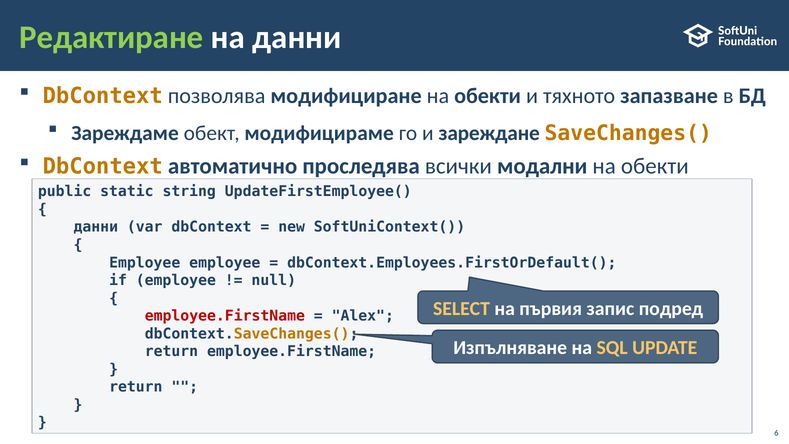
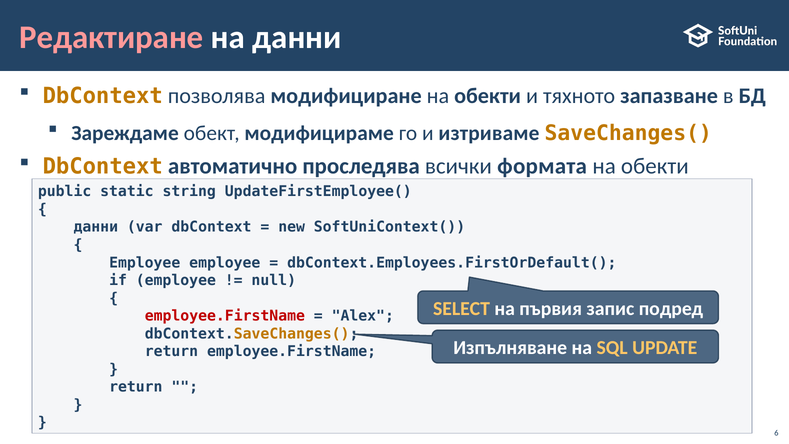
Редактиране colour: light green -> pink
зареждане: зареждане -> изтриваме
модални: модални -> формата
